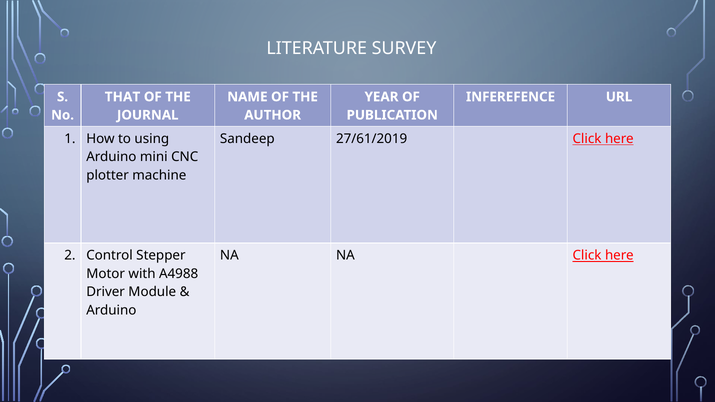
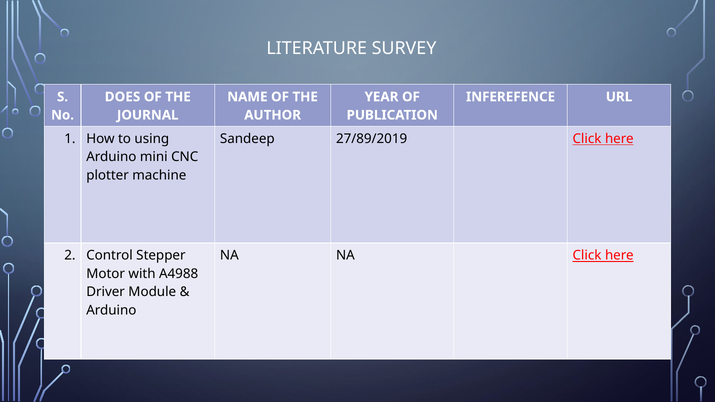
THAT: THAT -> DOES
27/61/2019: 27/61/2019 -> 27/89/2019
